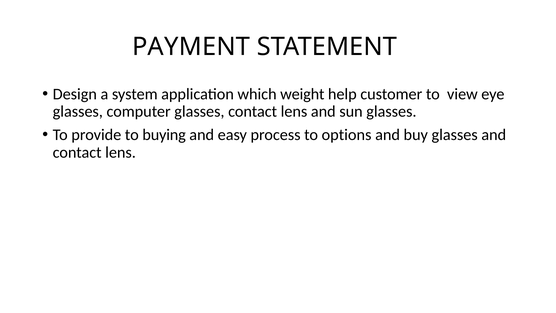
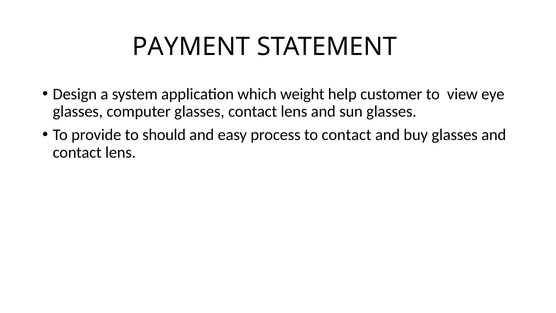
buying: buying -> should
to options: options -> contact
